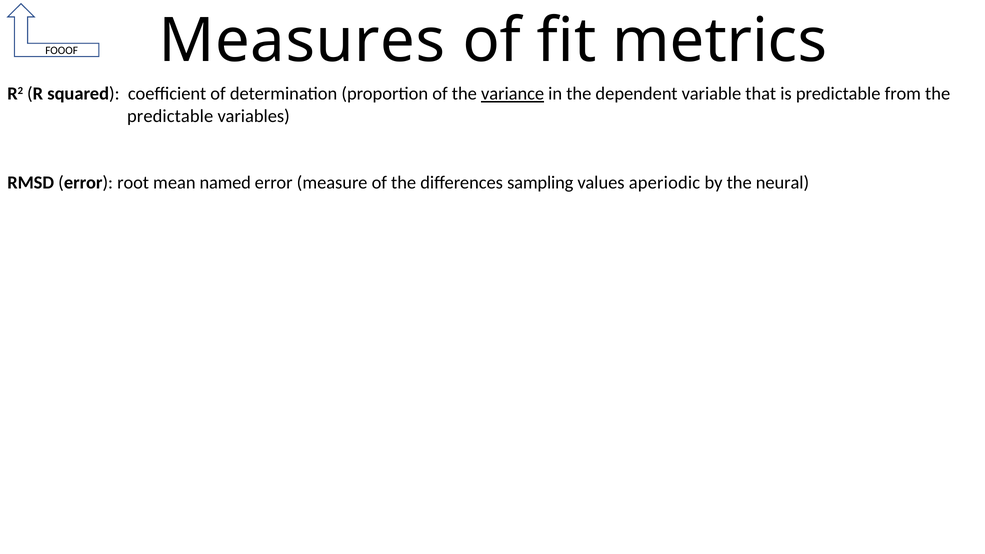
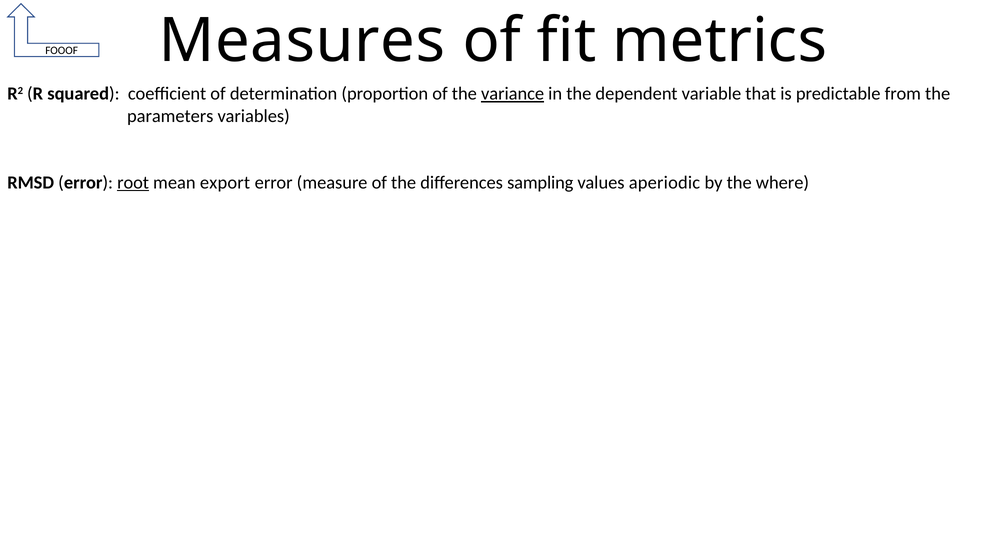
predictable at (170, 116): predictable -> parameters
root underline: none -> present
named: named -> export
neural: neural -> where
